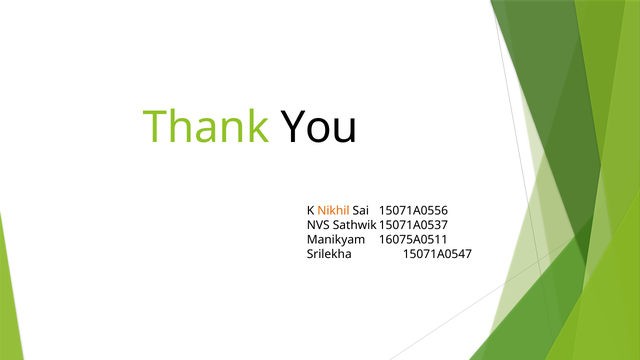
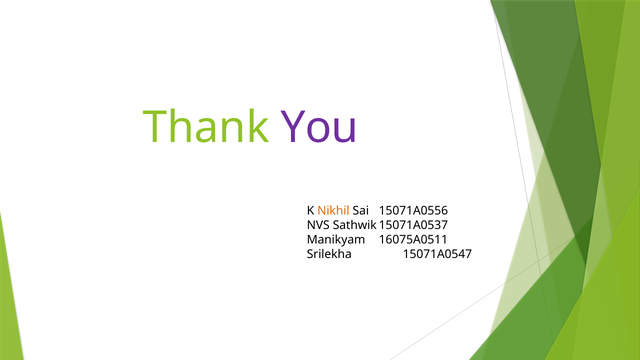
You colour: black -> purple
